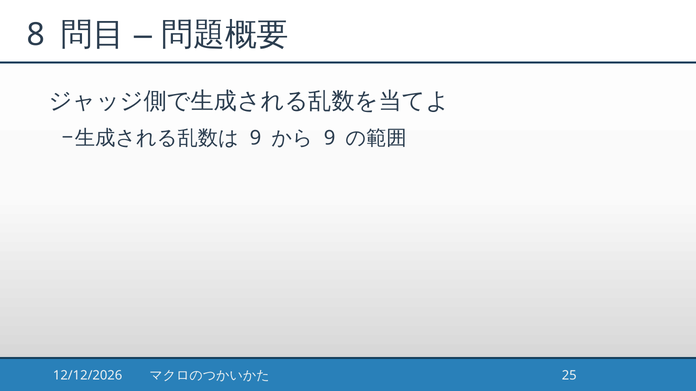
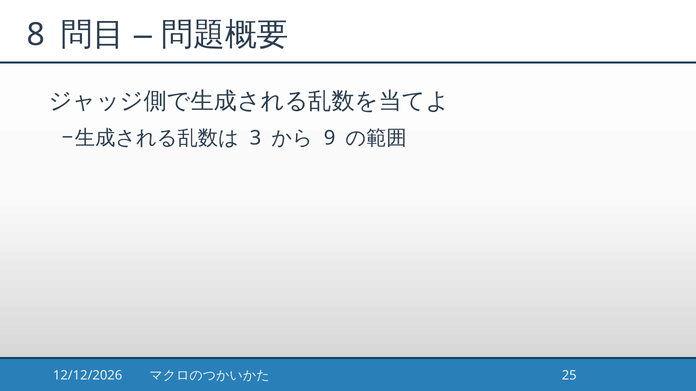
9 at (256, 138): 9 -> 3
